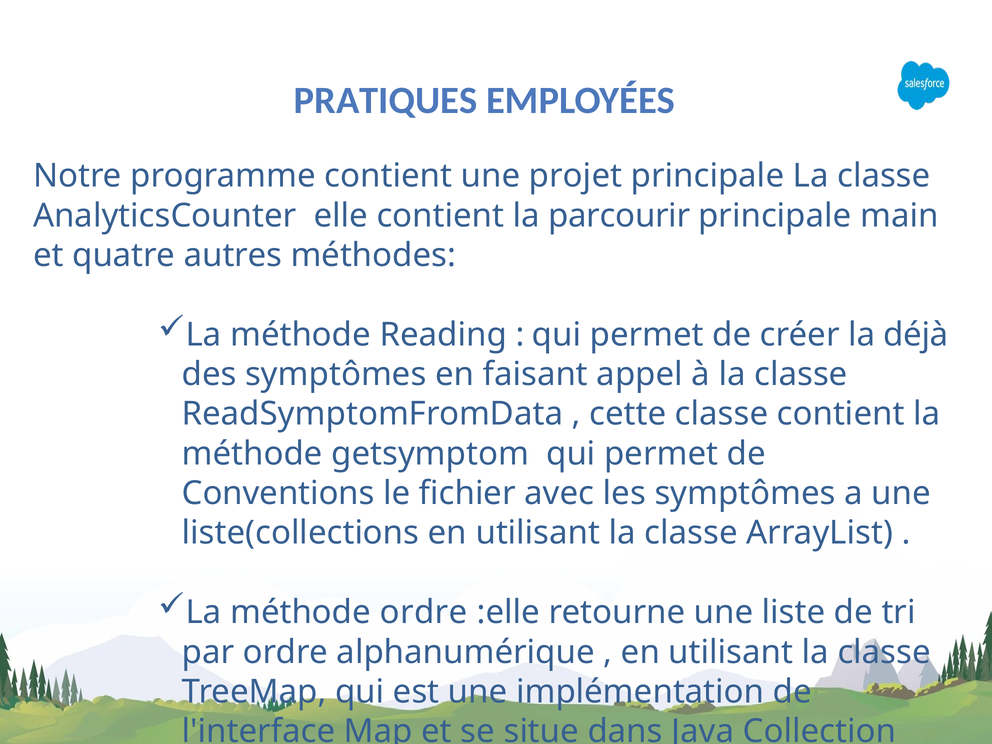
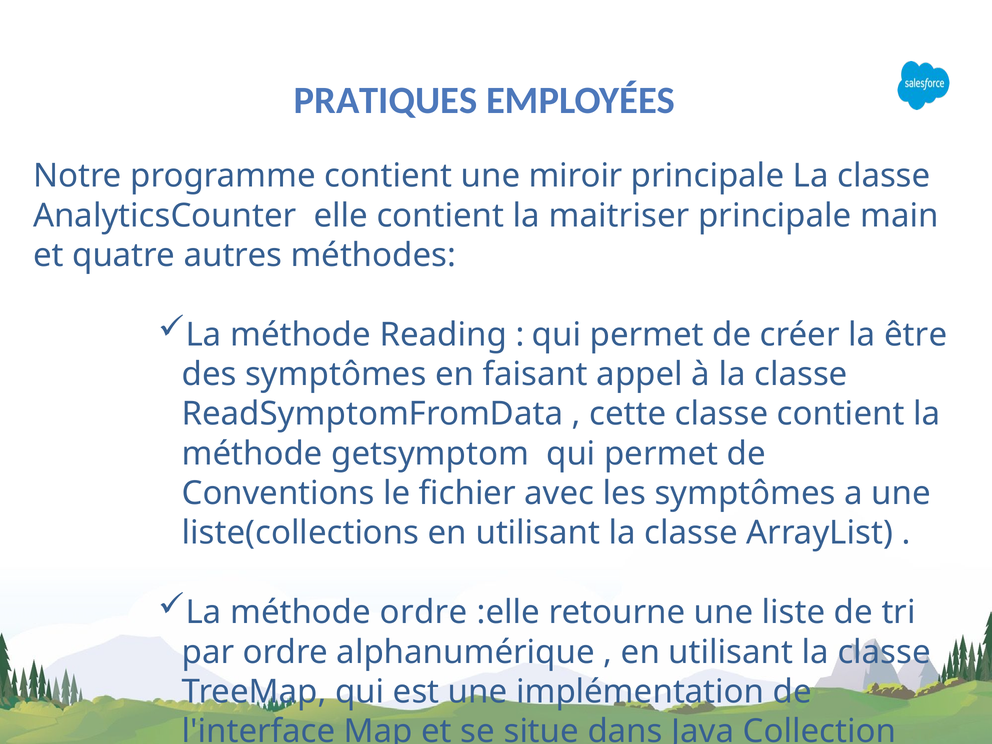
projet: projet -> miroir
parcourir: parcourir -> maitriser
déjà: déjà -> être
